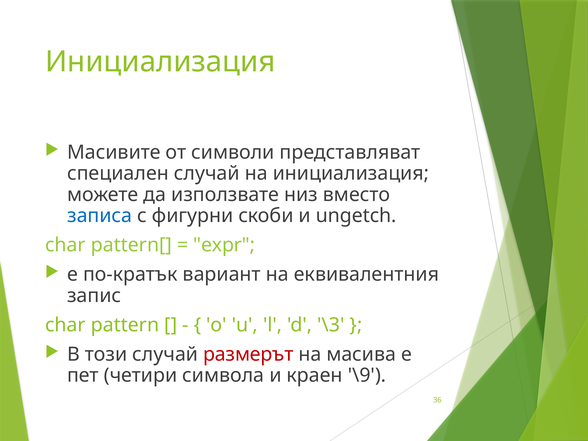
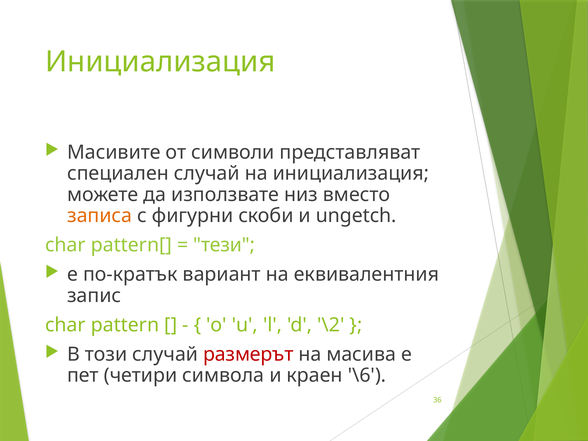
записа colour: blue -> orange
expr: expr -> тези
\3: \3 -> \2
\9: \9 -> \6
